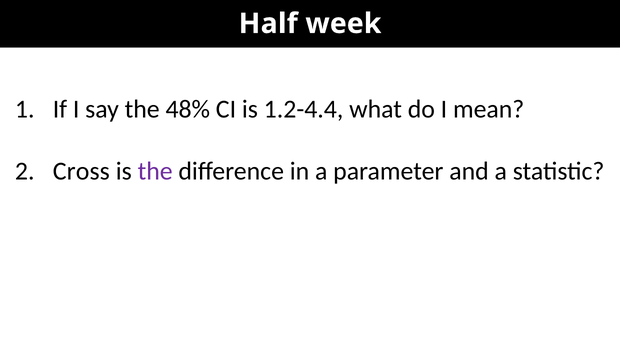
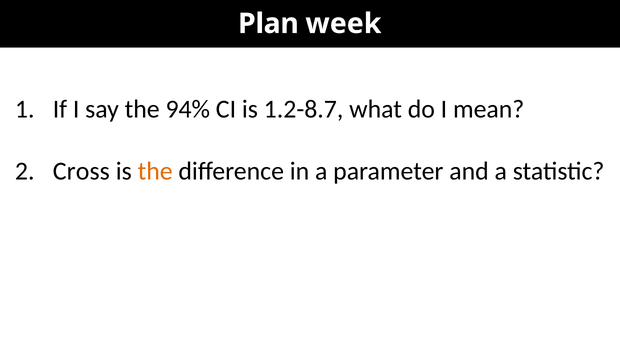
Half: Half -> Plan
48%: 48% -> 94%
1.2-4.4: 1.2-4.4 -> 1.2-8.7
the at (155, 171) colour: purple -> orange
